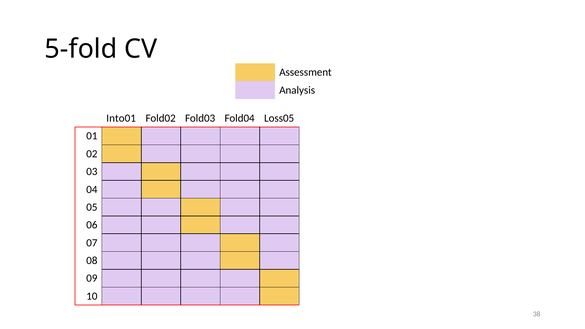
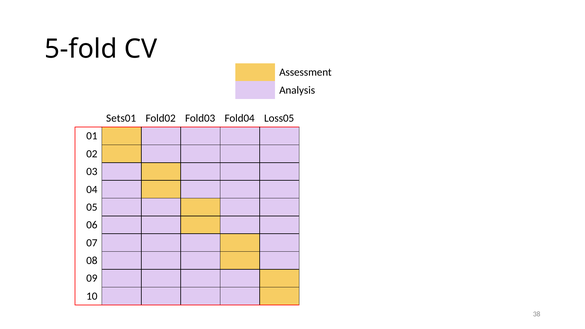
Into01: Into01 -> Sets01
